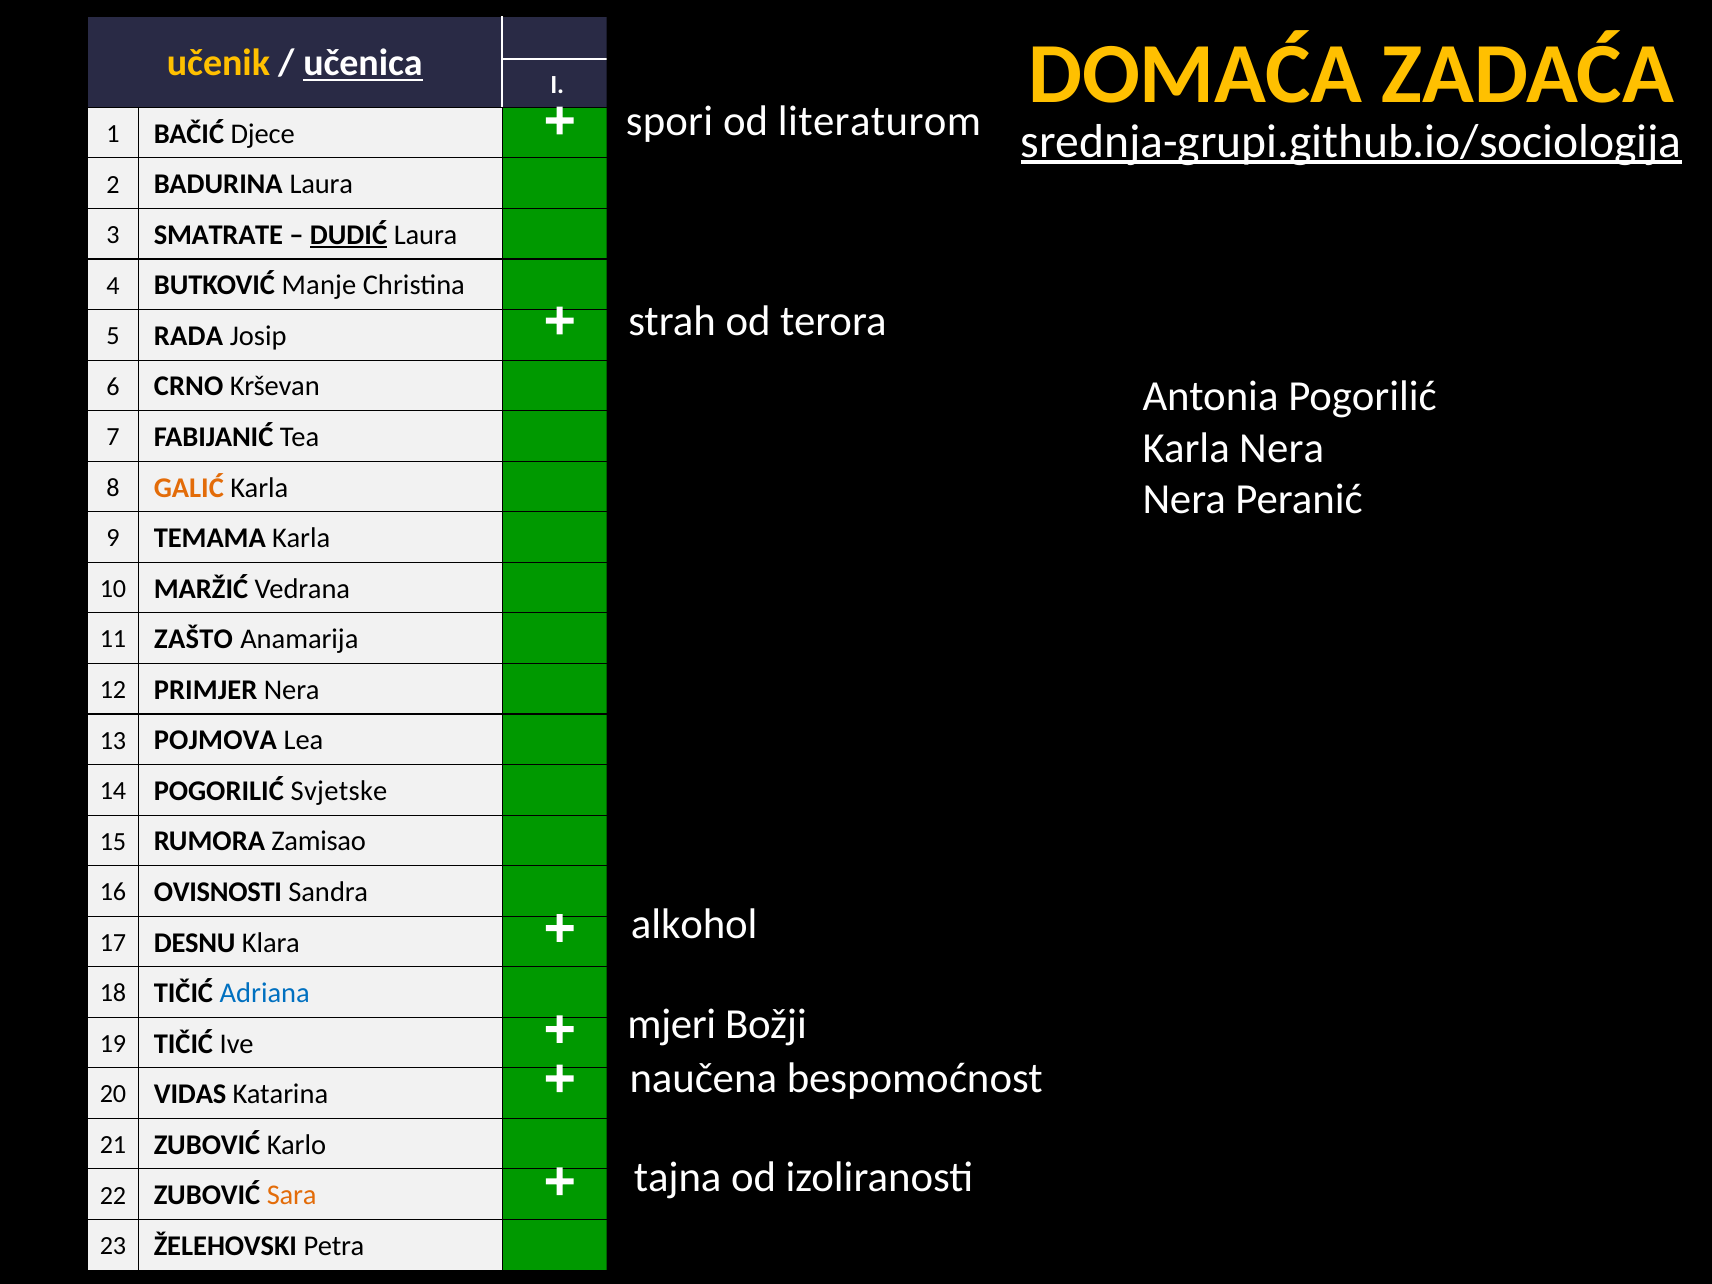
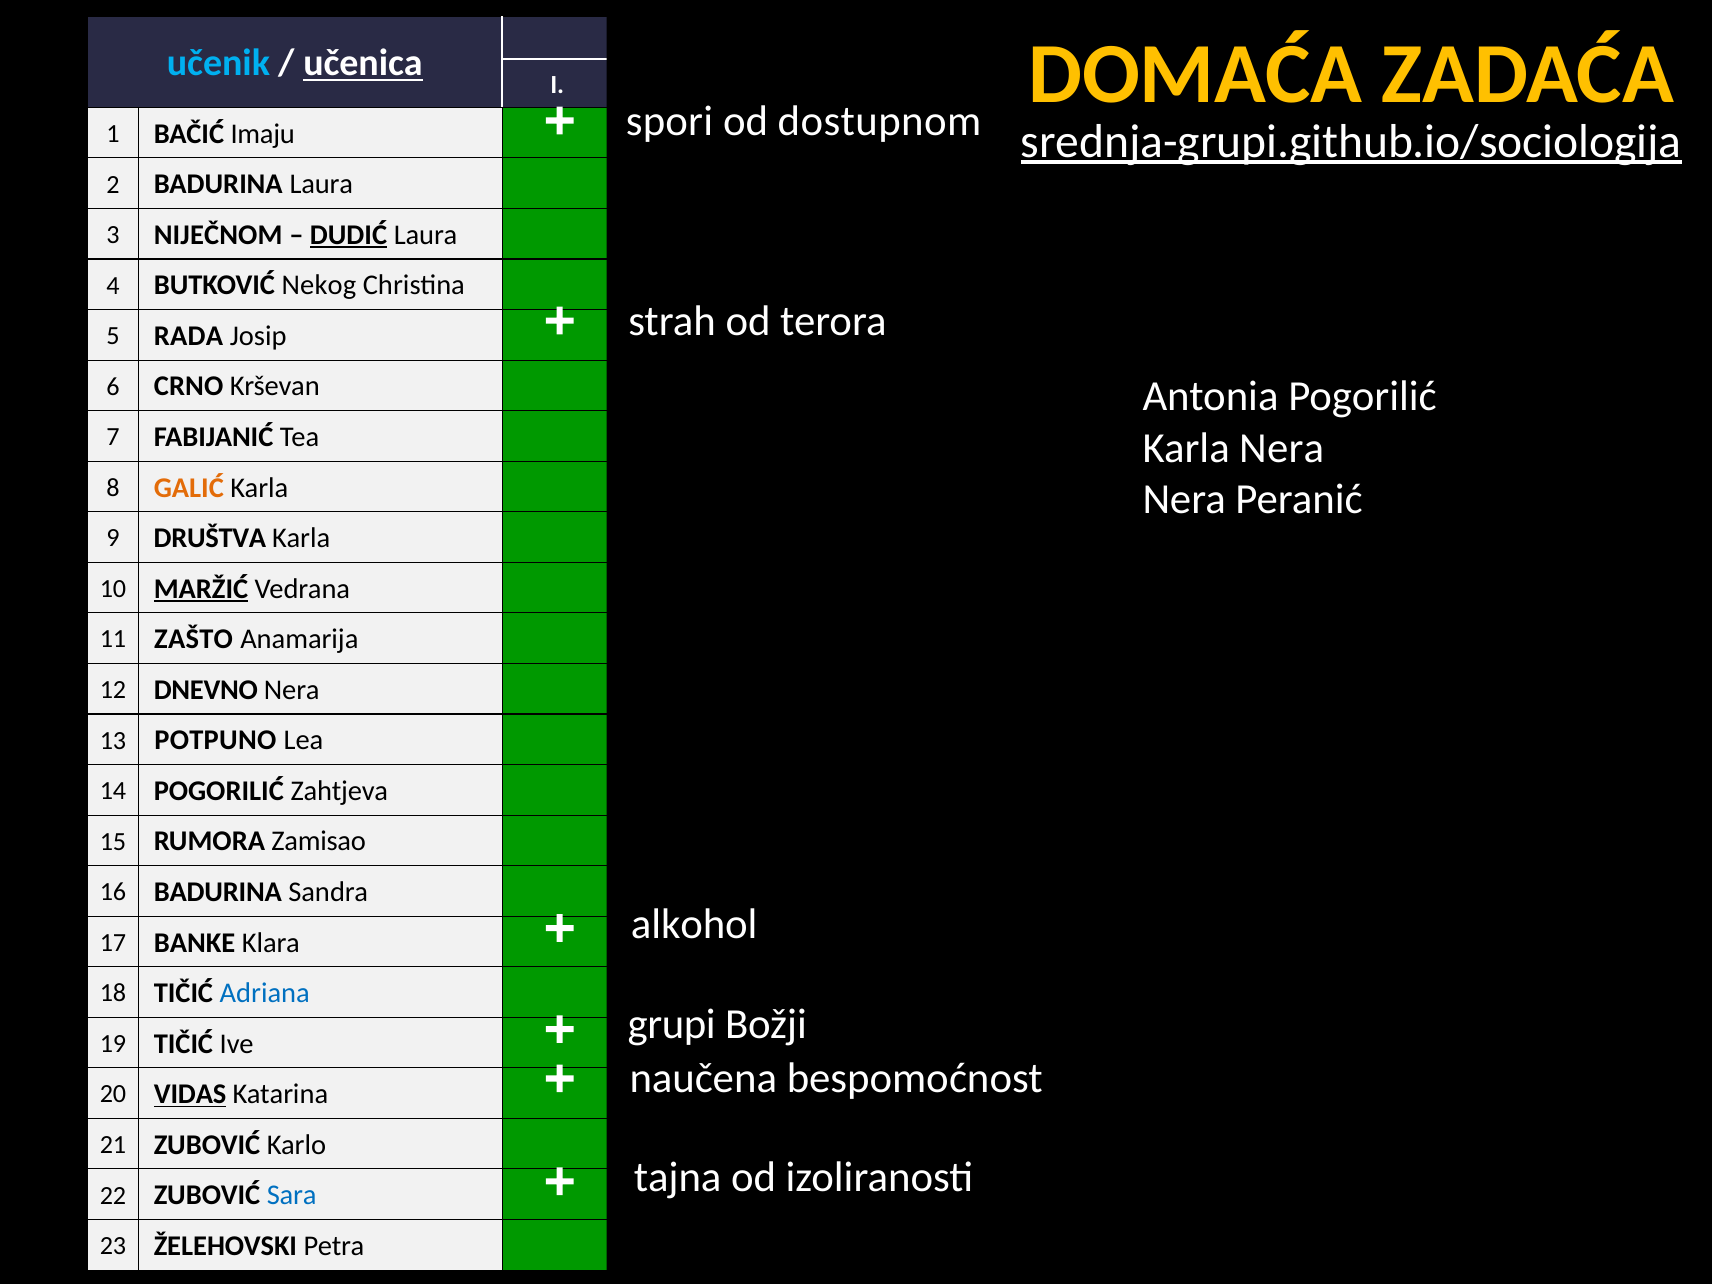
učenik colour: yellow -> light blue
literaturom: literaturom -> dostupnom
Djece: Djece -> Imaju
SMATRATE: SMATRATE -> NIJEČNOM
Manje: Manje -> Nekog
TEMAMA: TEMAMA -> DRUŠTVA
MARŽIĆ underline: none -> present
PRIMJER: PRIMJER -> DNEVNO
POJMOVA: POJMOVA -> POTPUNO
Svjetske: Svjetske -> Zahtjeva
16 OVISNOSTI: OVISNOSTI -> BADURINA
DESNU: DESNU -> BANKE
mjeri: mjeri -> grupi
VIDAS underline: none -> present
Sara colour: orange -> blue
